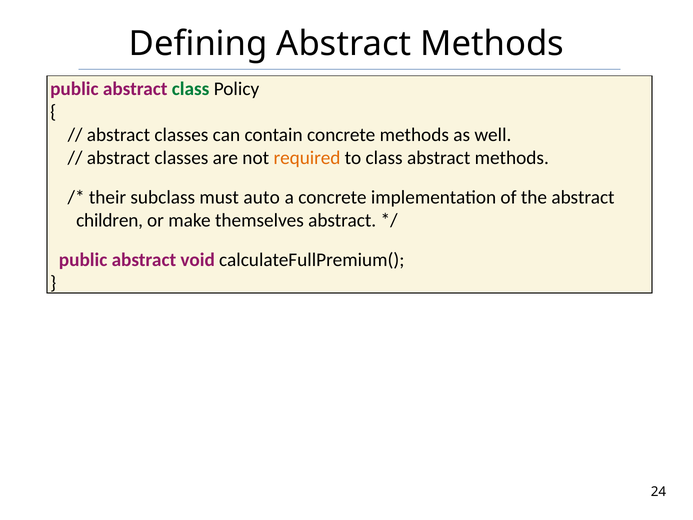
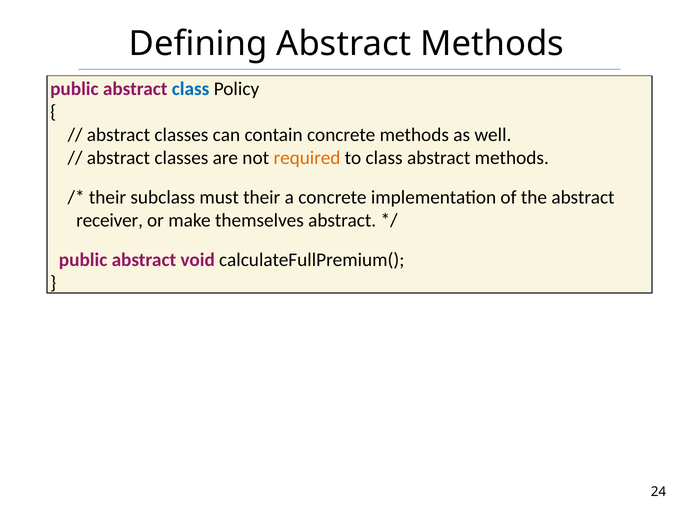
class at (191, 89) colour: green -> blue
must auto: auto -> their
children: children -> receiver
